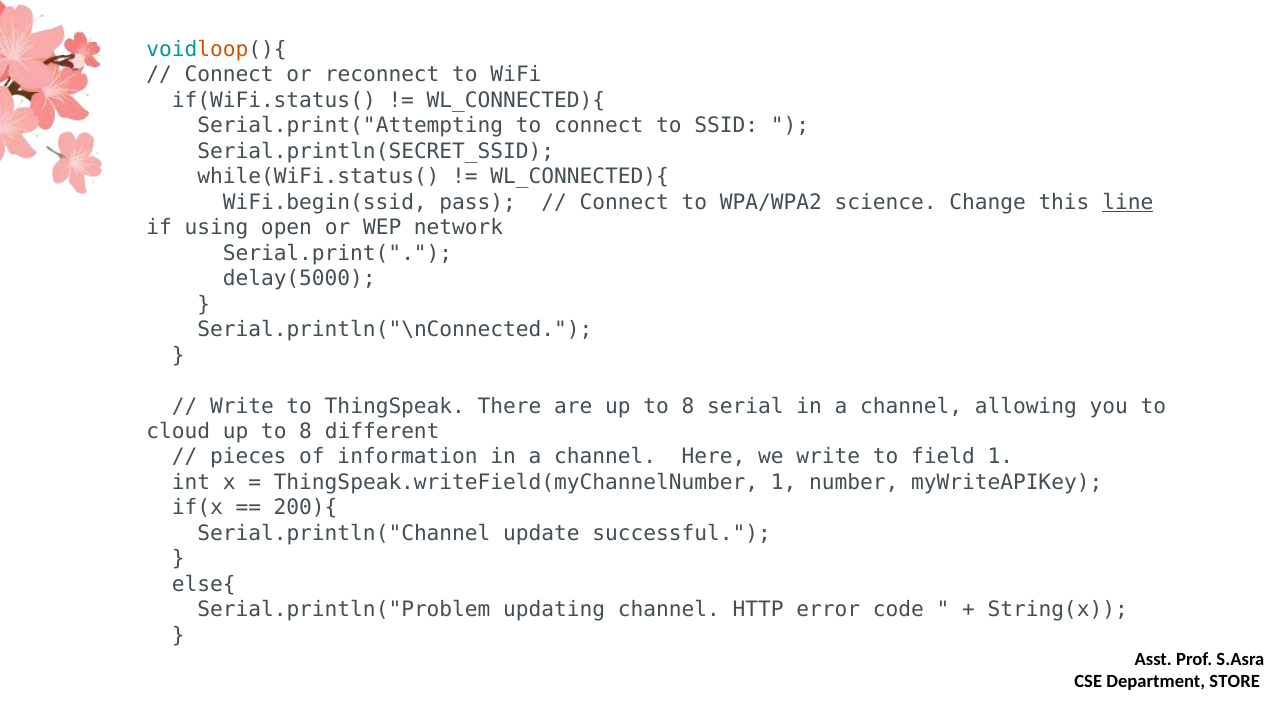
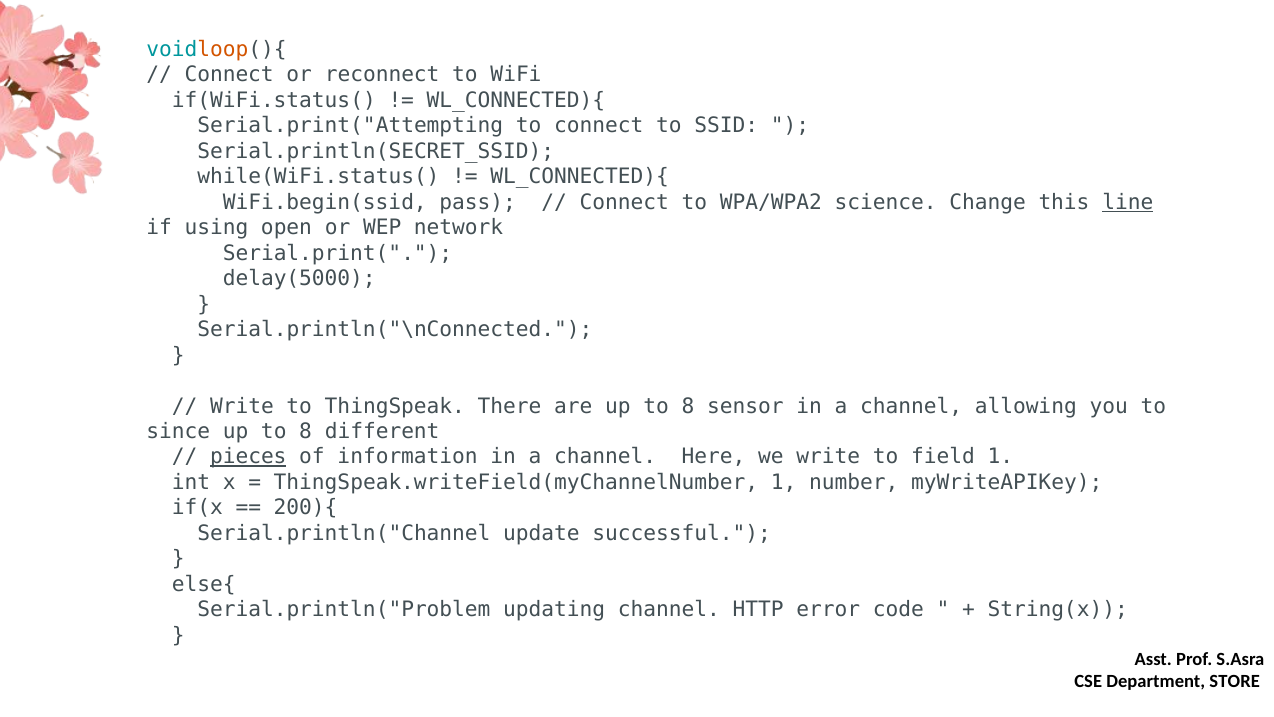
serial: serial -> sensor
cloud: cloud -> since
pieces underline: none -> present
